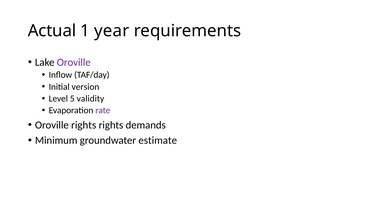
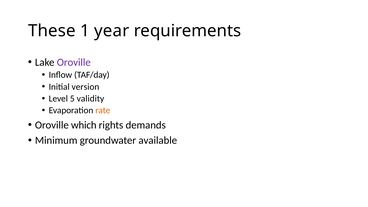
Actual: Actual -> These
rate colour: purple -> orange
Oroville rights: rights -> which
estimate: estimate -> available
